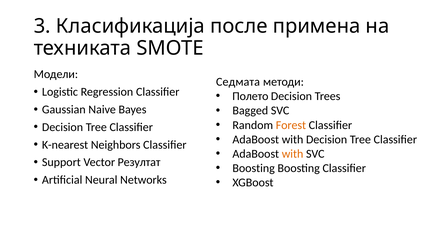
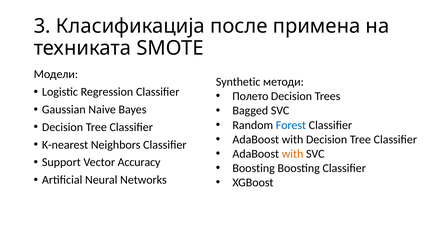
Седмата: Седмата -> Synthetic
Forest colour: orange -> blue
Резултат: Резултат -> Accuracy
